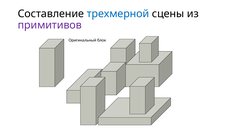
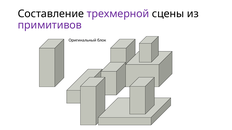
трехмерной colour: blue -> purple
